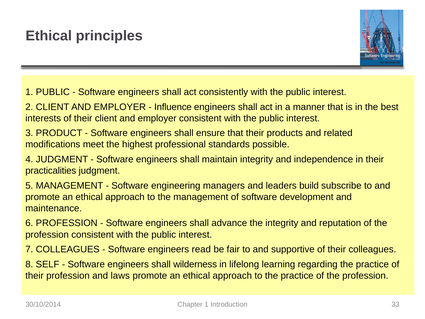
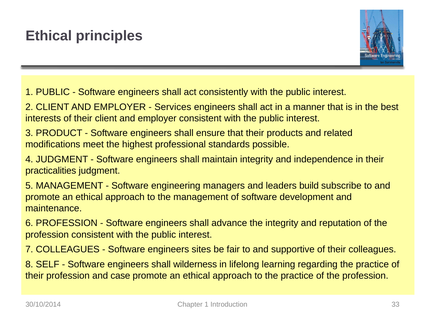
Influence: Influence -> Services
read: read -> sites
laws: laws -> case
